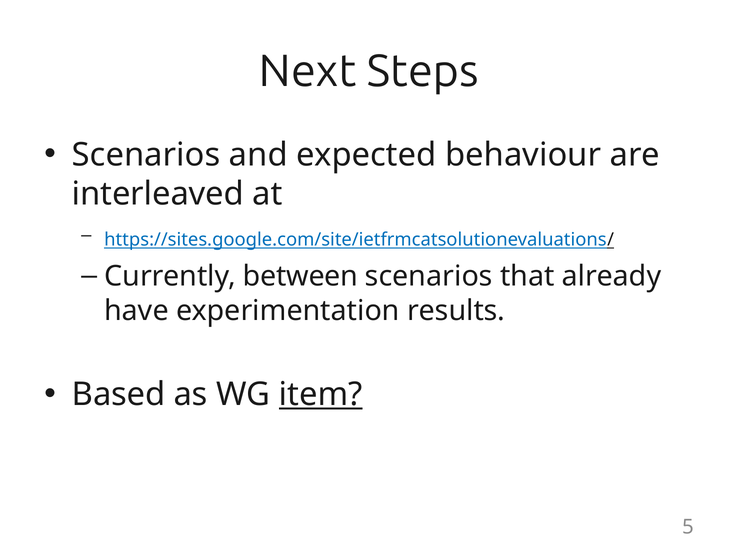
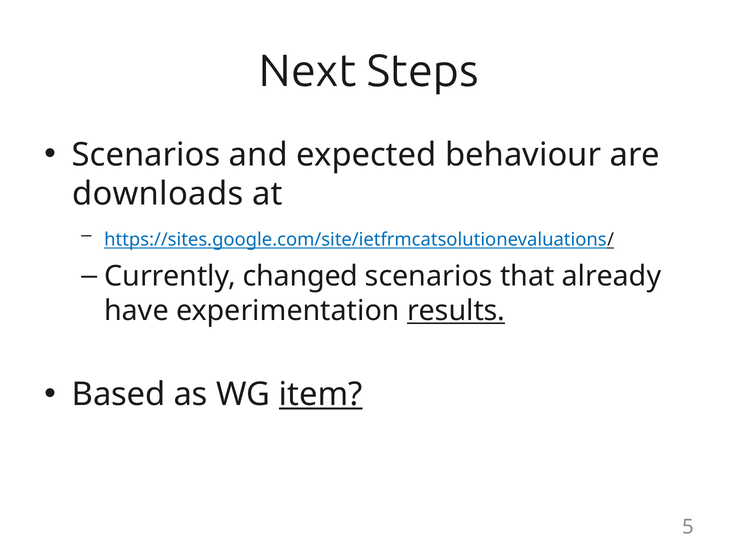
interleaved: interleaved -> downloads
between: between -> changed
results underline: none -> present
